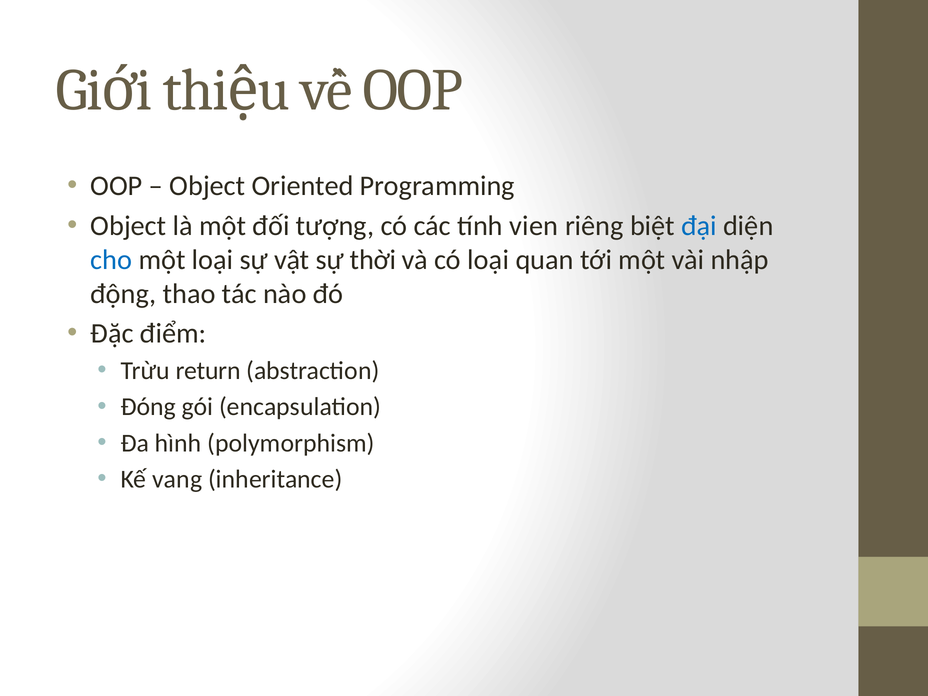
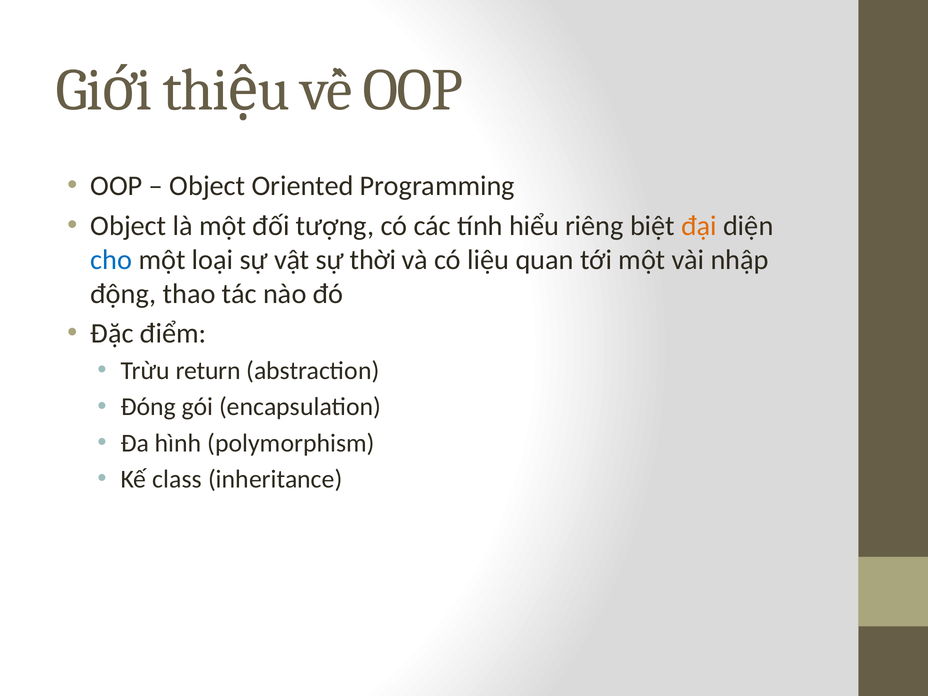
vien: vien -> hiểu
đại colour: blue -> orange
có loại: loại -> liệu
vang: vang -> class
